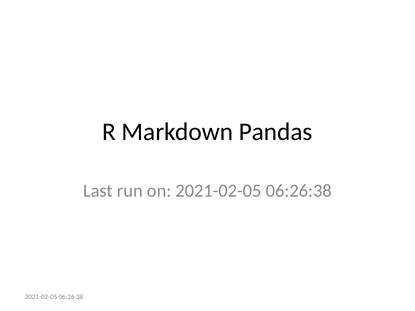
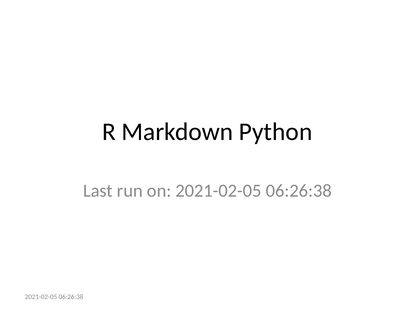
Pandas: Pandas -> Python
